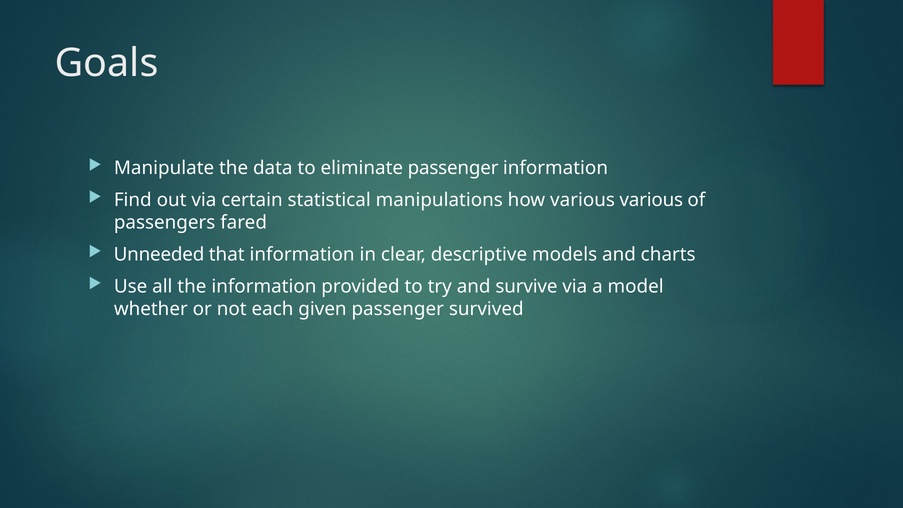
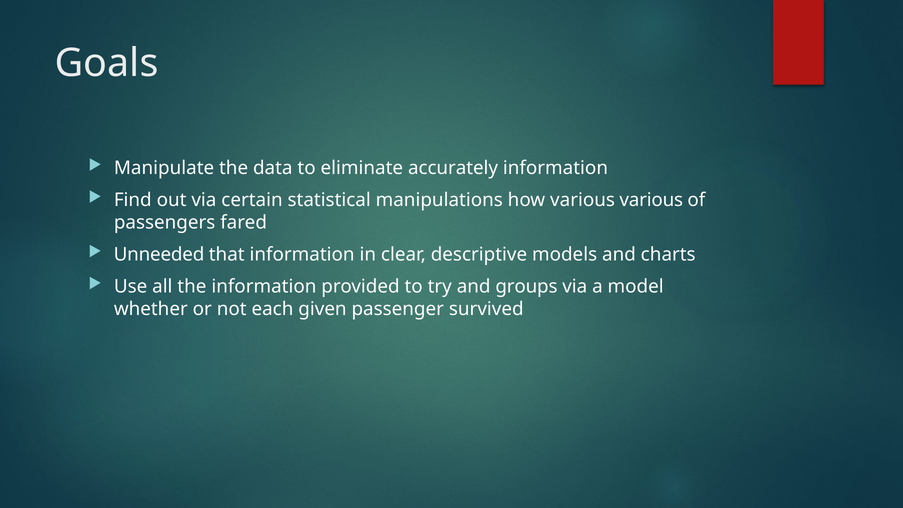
eliminate passenger: passenger -> accurately
survive: survive -> groups
